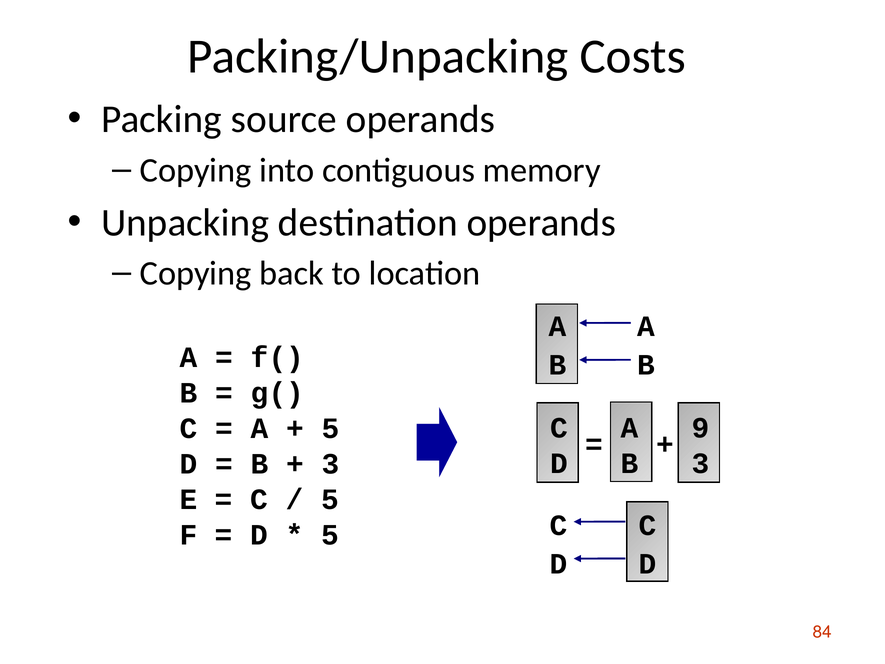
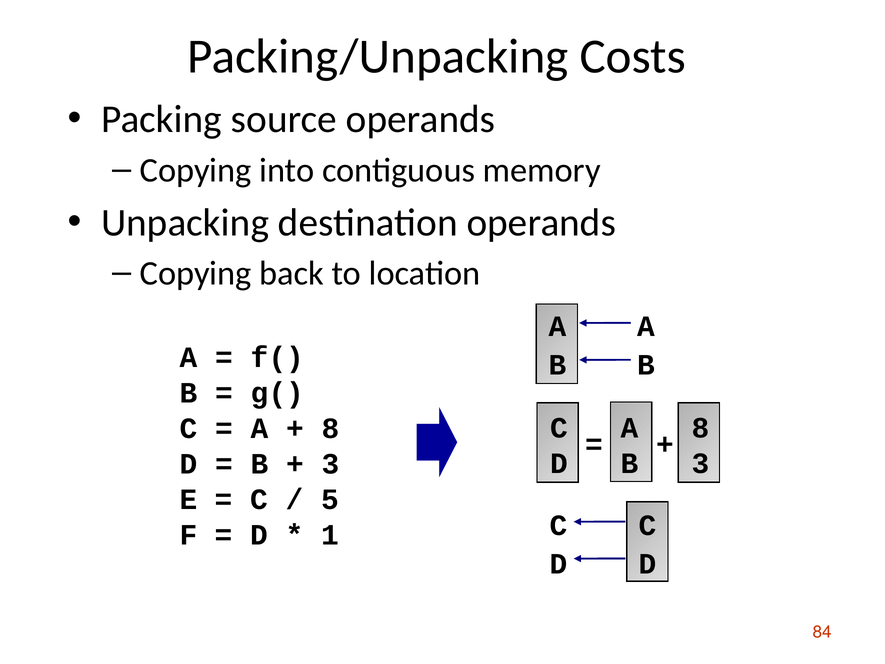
A 9: 9 -> 8
5 at (331, 428): 5 -> 8
5 at (330, 535): 5 -> 1
